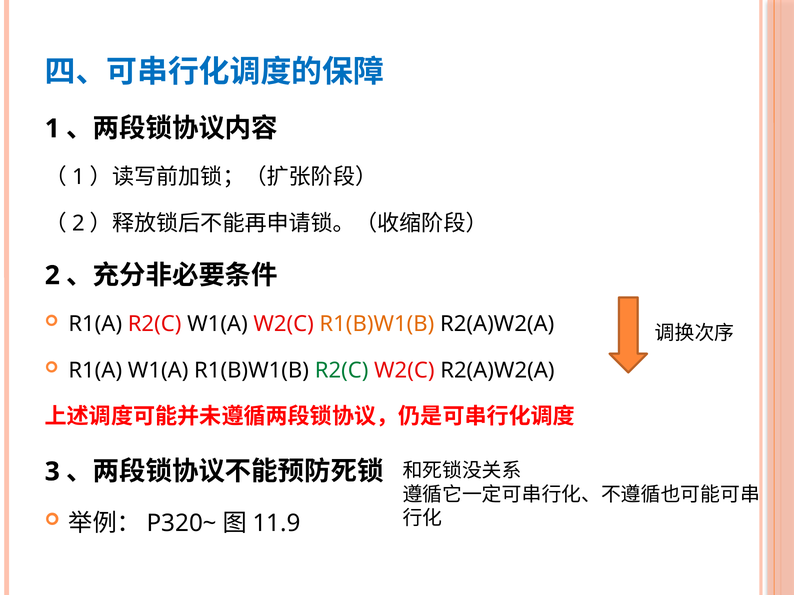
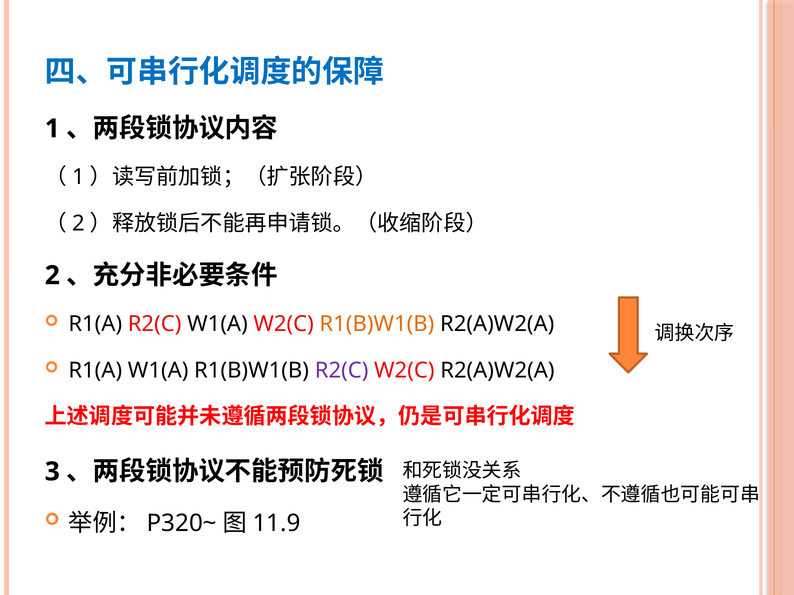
R2(C at (342, 371) colour: green -> purple
